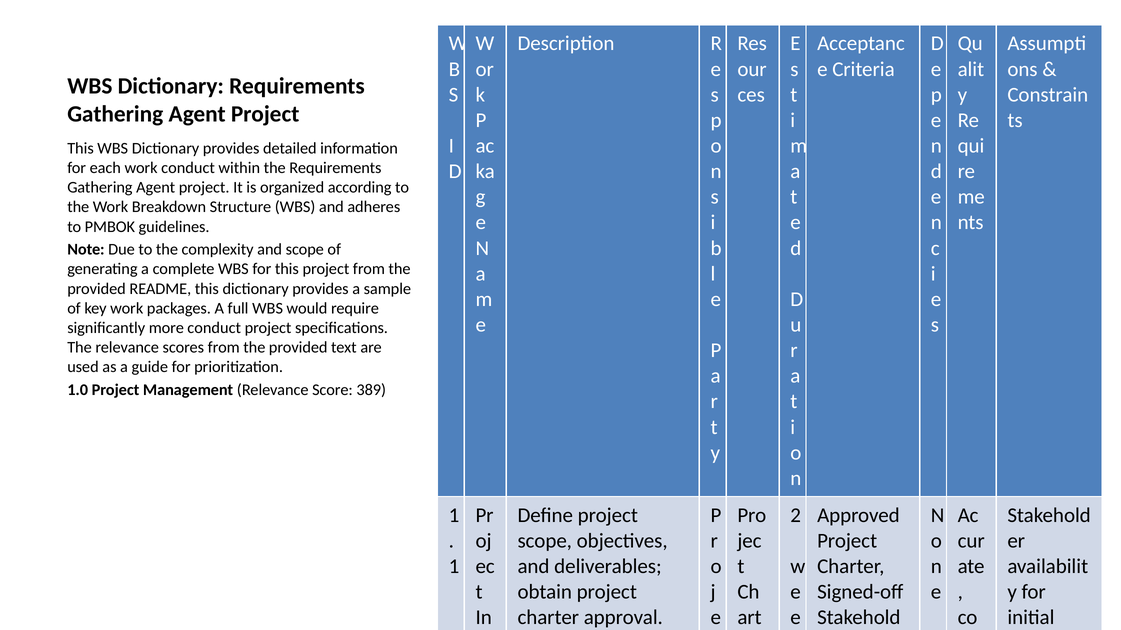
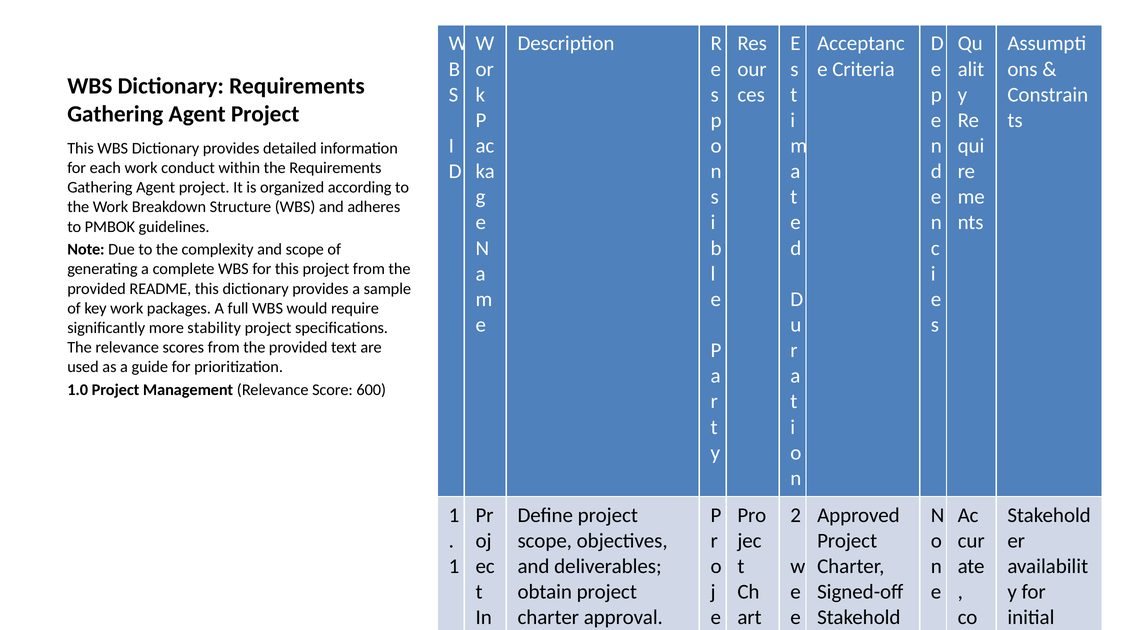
more conduct: conduct -> stability
389: 389 -> 600
